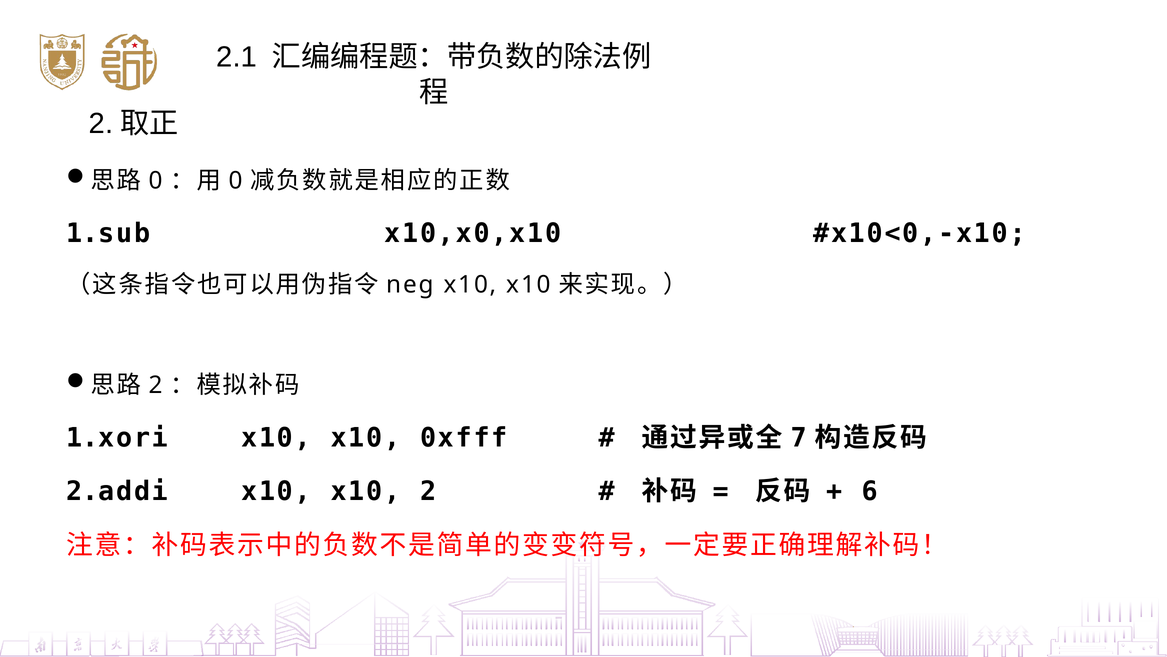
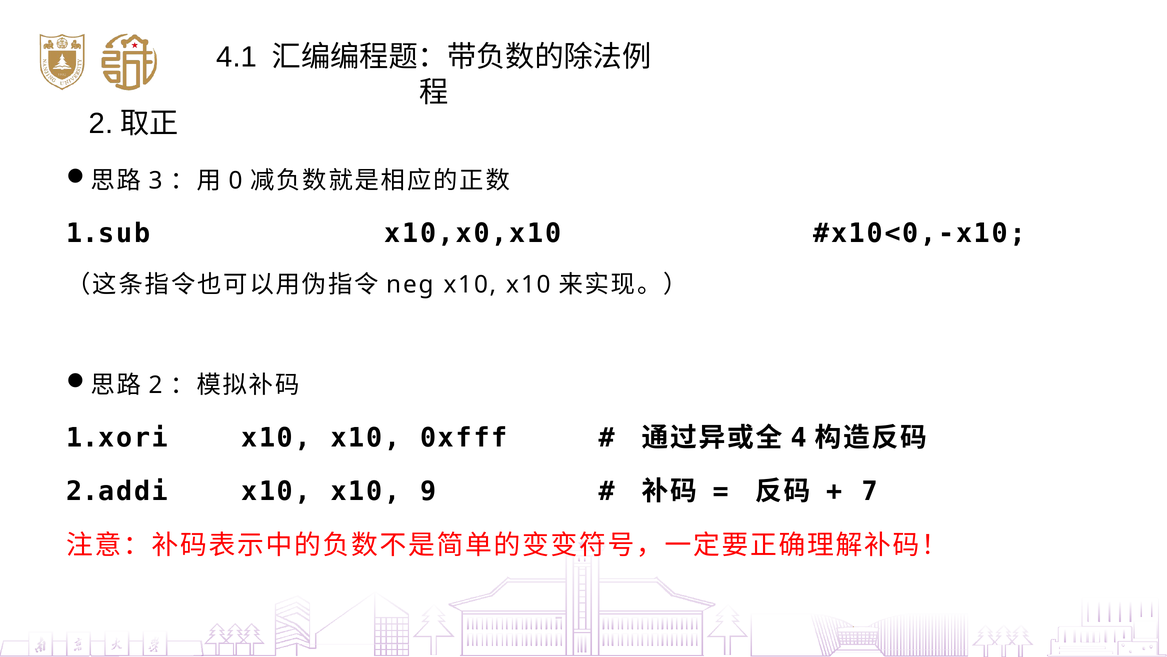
2.1: 2.1 -> 4.1
0 at (156, 181): 0 -> 3
7: 7 -> 4
x10 2: 2 -> 9
6: 6 -> 7
